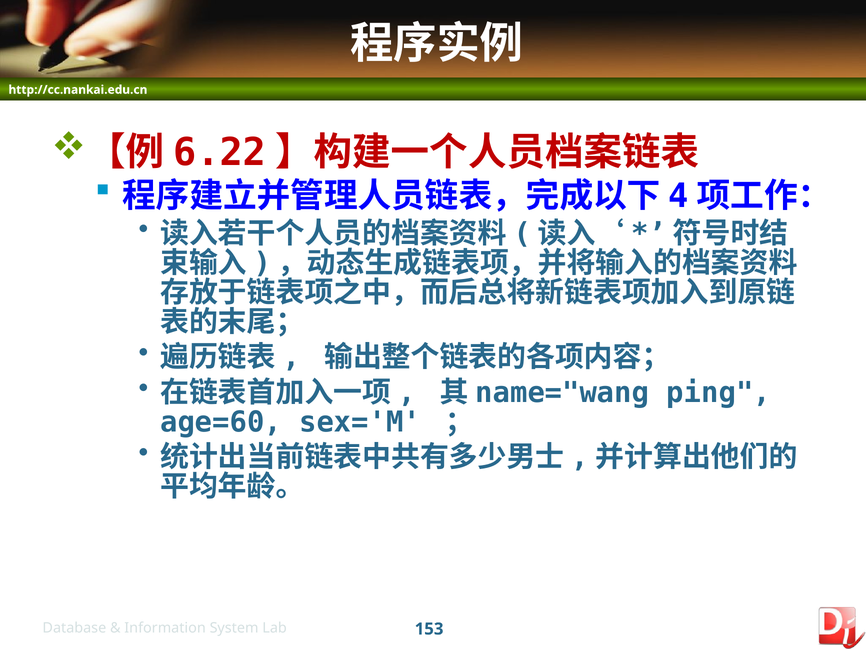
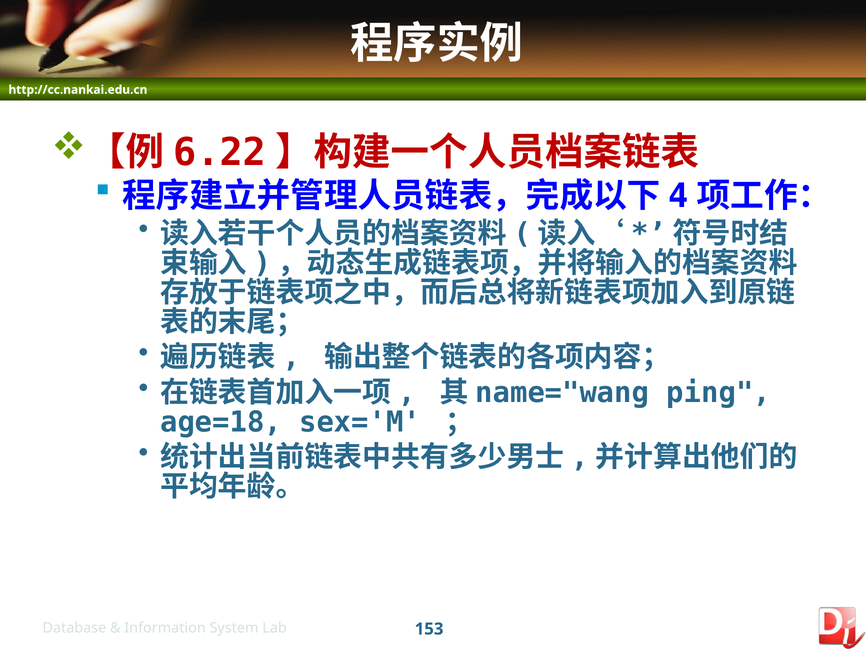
age=60: age=60 -> age=18
